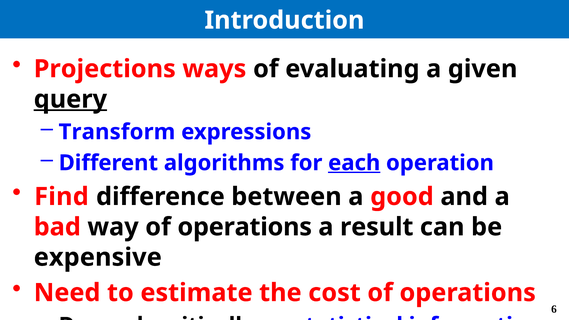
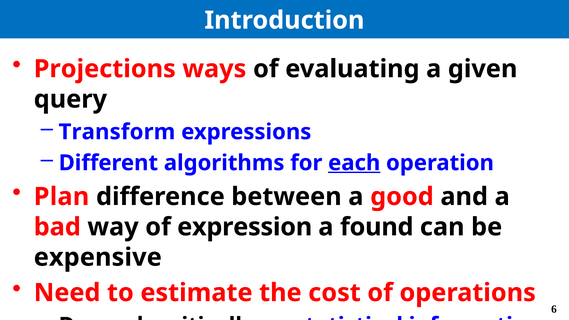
query underline: present -> none
Find: Find -> Plan
way of operations: operations -> expression
result: result -> found
